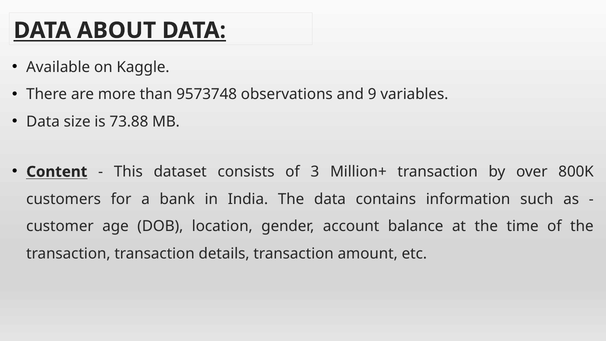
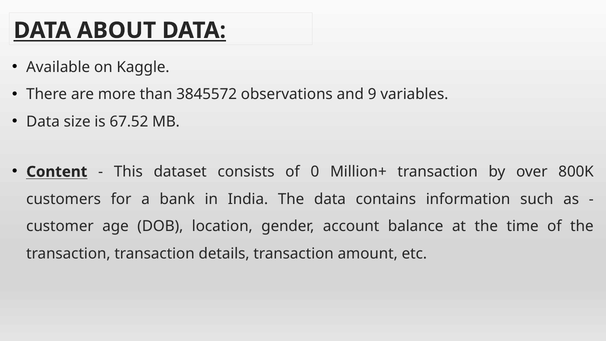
9573748: 9573748 -> 3845572
73.88: 73.88 -> 67.52
3: 3 -> 0
